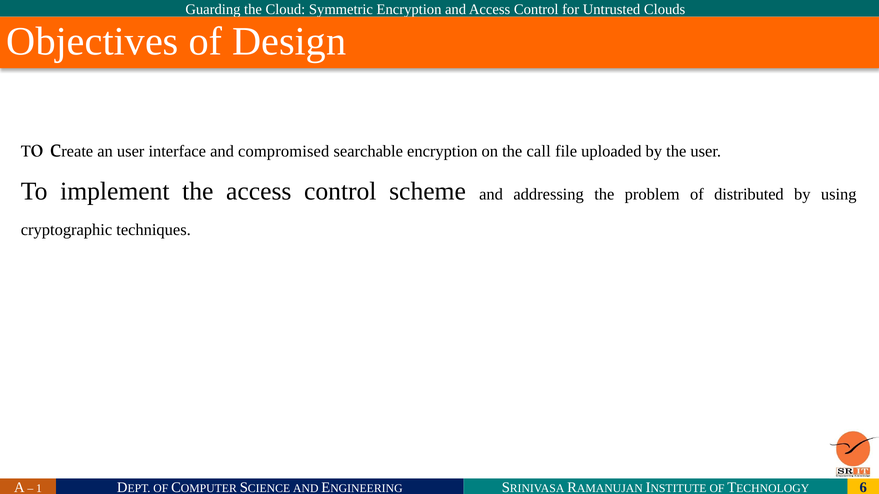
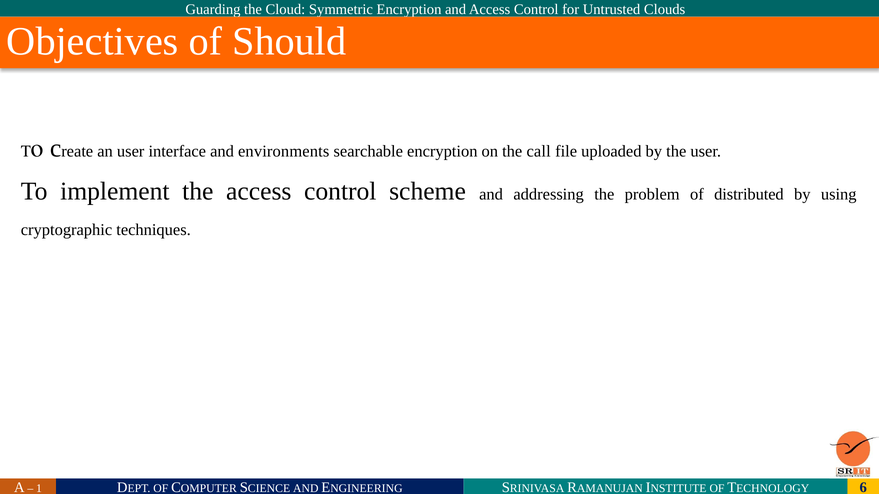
Design: Design -> Should
compromised: compromised -> environments
